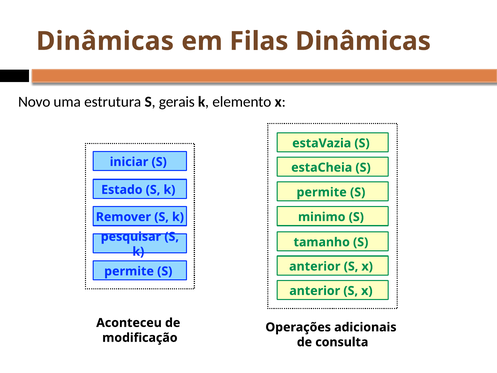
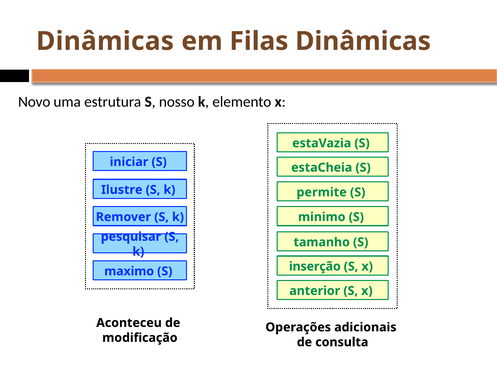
gerais: gerais -> nosso
Estado: Estado -> Ilustre
anterior at (315, 266): anterior -> inserção
permite at (129, 271): permite -> maximo
